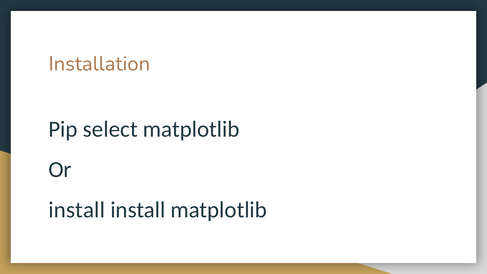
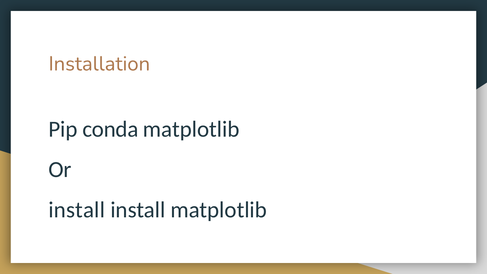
select: select -> conda
